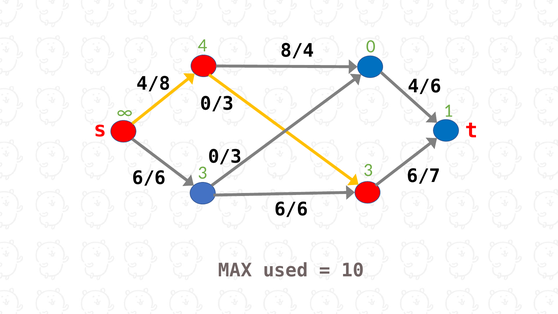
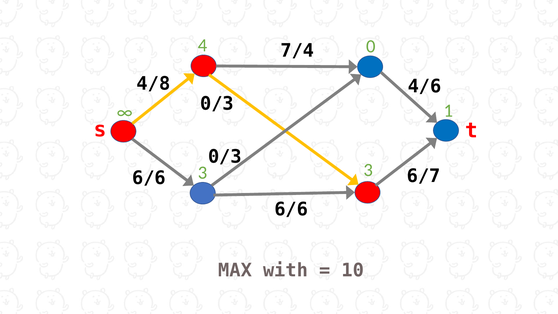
8/4: 8/4 -> 7/4
used: used -> with
